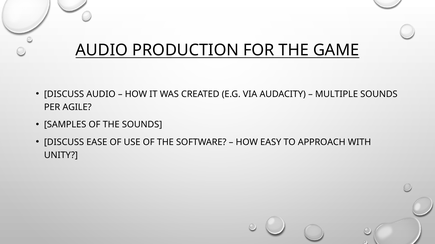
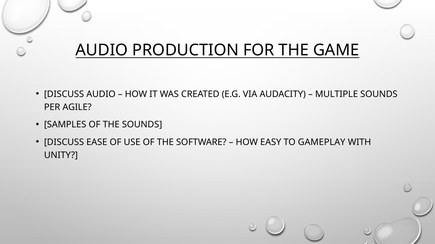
APPROACH: APPROACH -> GAMEPLAY
